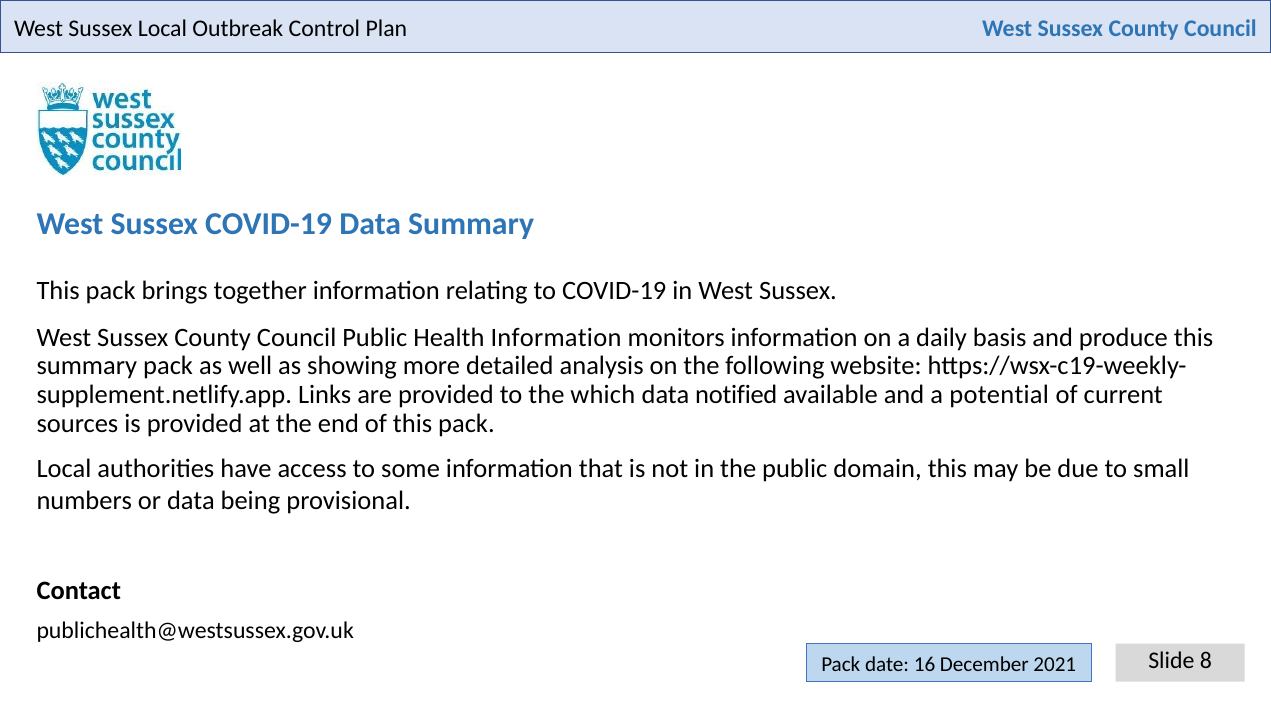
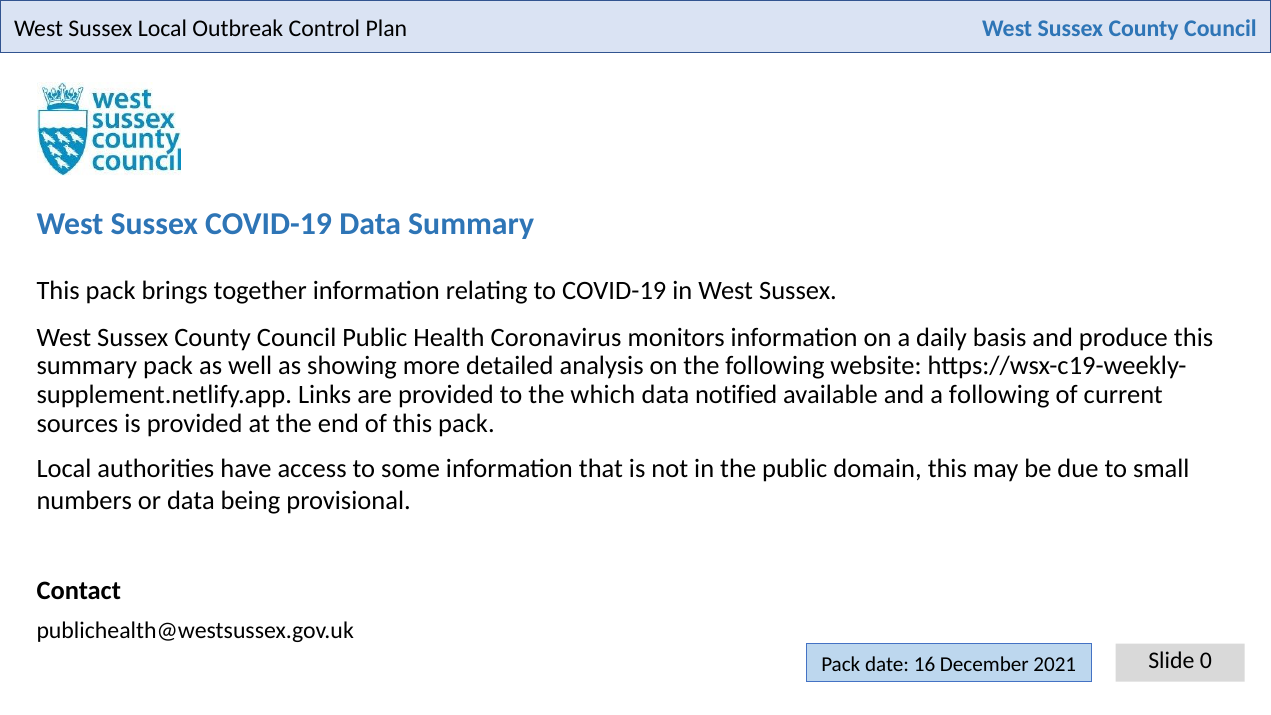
Health Information: Information -> Coronavirus
a potential: potential -> following
8: 8 -> 0
